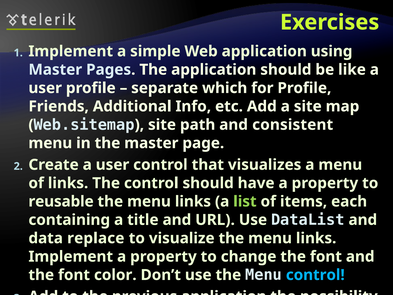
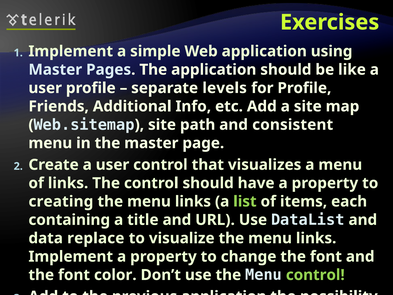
which: which -> levels
reusable: reusable -> creating
control at (315, 275) colour: light blue -> light green
